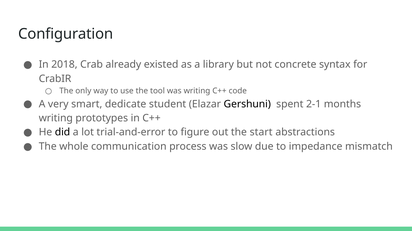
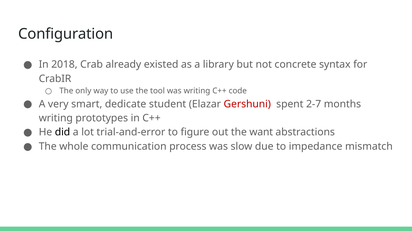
Gershuni colour: black -> red
2-1: 2-1 -> 2-7
start: start -> want
